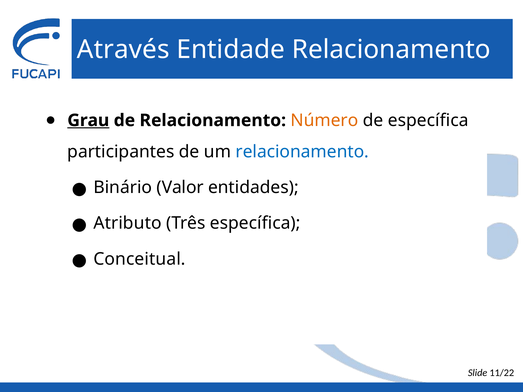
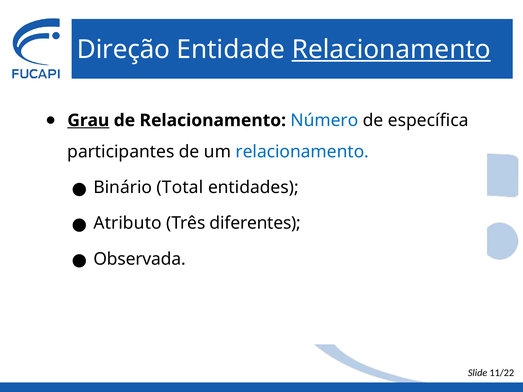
Através: Através -> Direção
Relacionamento at (391, 50) underline: none -> present
Número colour: orange -> blue
Valor: Valor -> Total
Três específica: específica -> diferentes
Conceitual: Conceitual -> Observada
